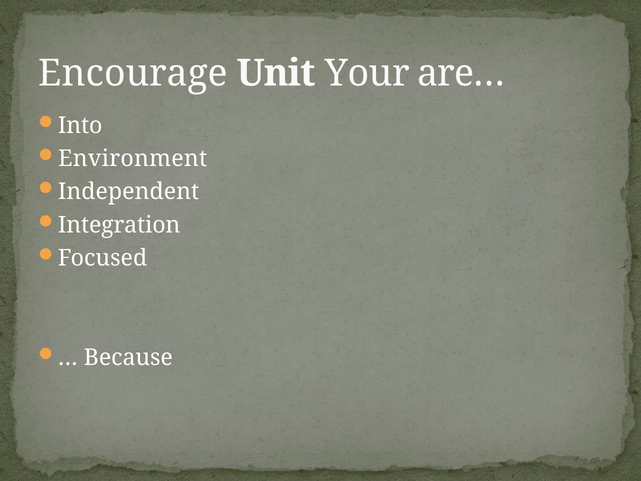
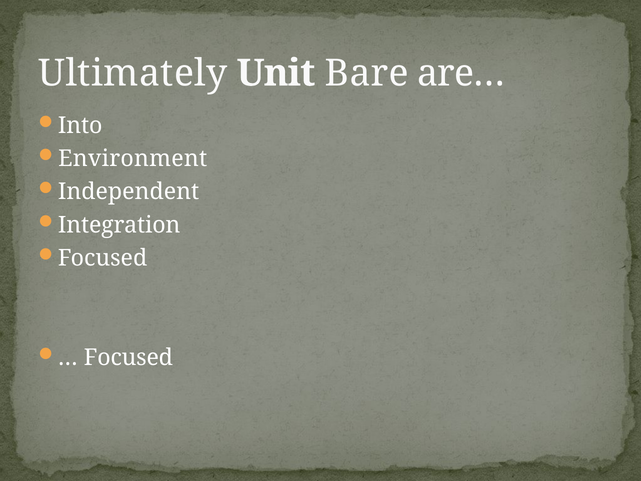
Encourage: Encourage -> Ultimately
Your: Your -> Bare
Because at (128, 357): Because -> Focused
